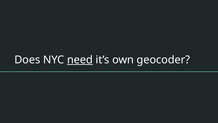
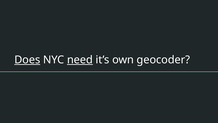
Does underline: none -> present
